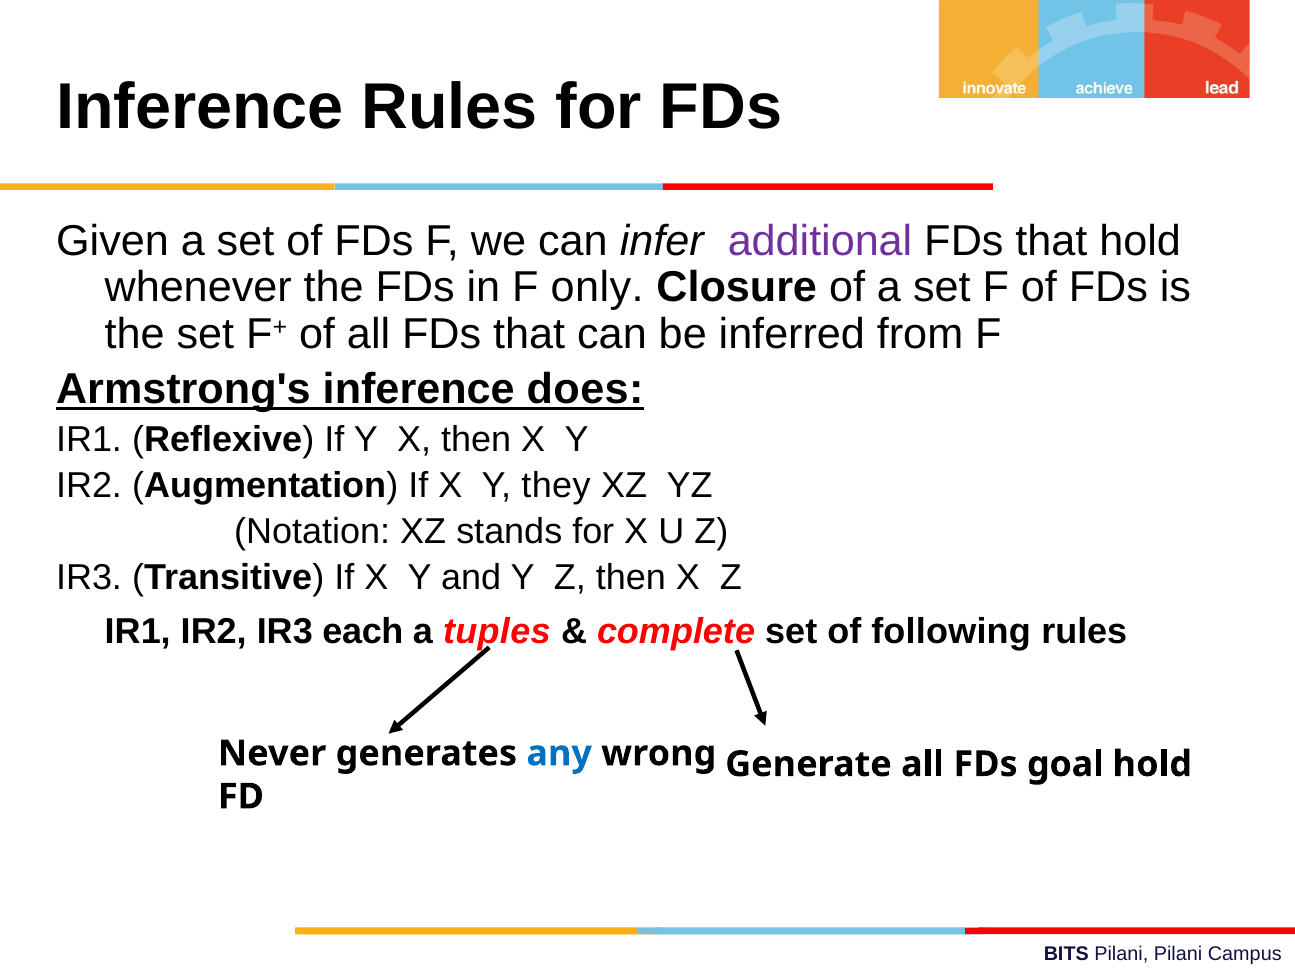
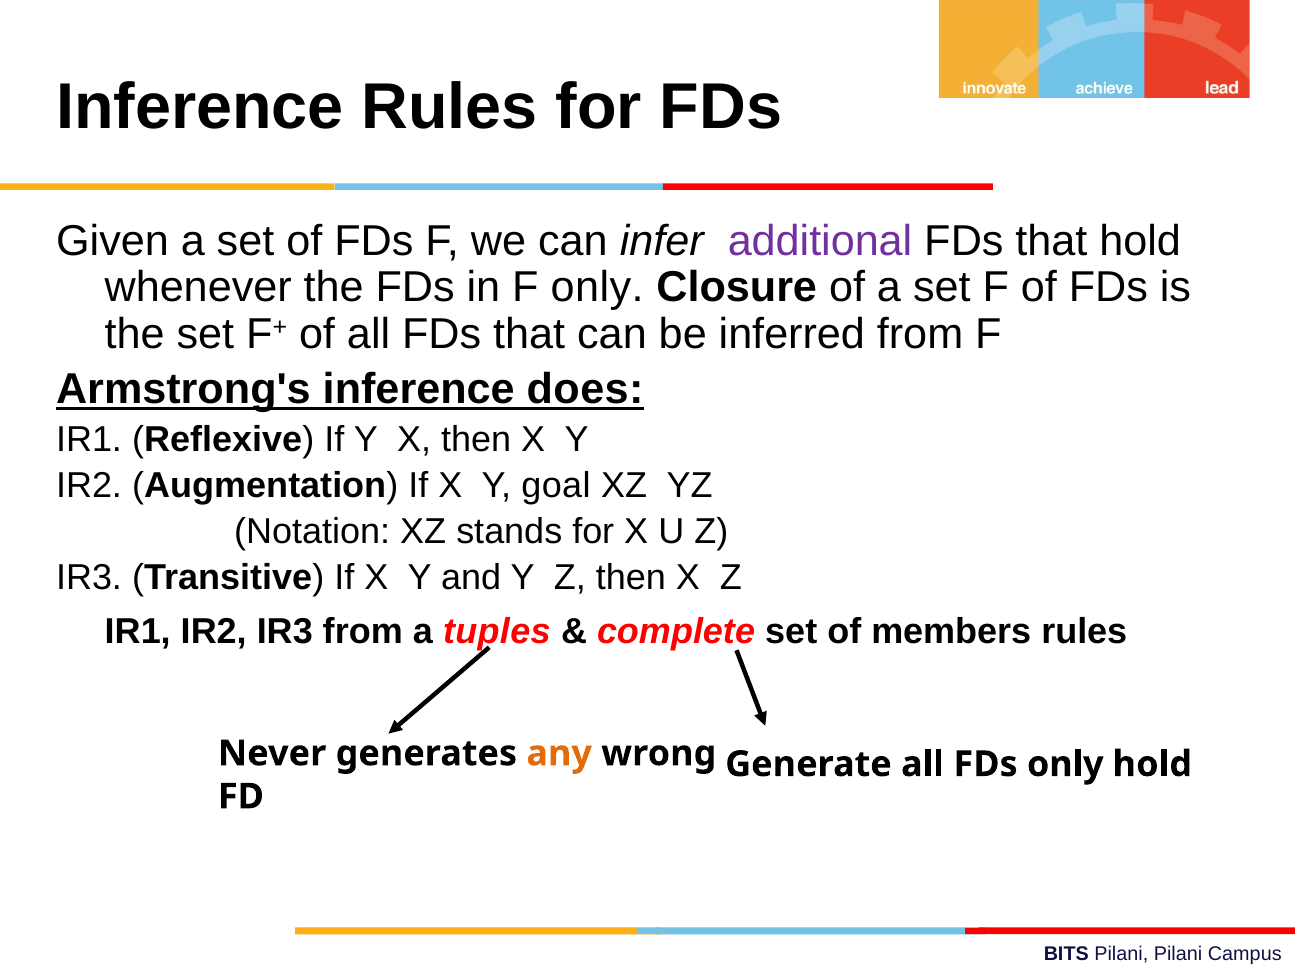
they: they -> goal
IR3 each: each -> from
following: following -> members
any colour: blue -> orange
FDs goal: goal -> only
